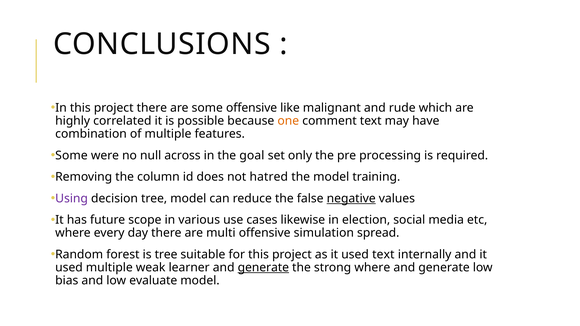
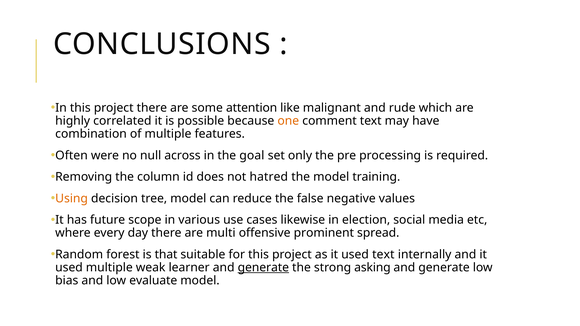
some offensive: offensive -> attention
Some at (71, 155): Some -> Often
Using colour: purple -> orange
negative underline: present -> none
simulation: simulation -> prominent
is tree: tree -> that
strong where: where -> asking
